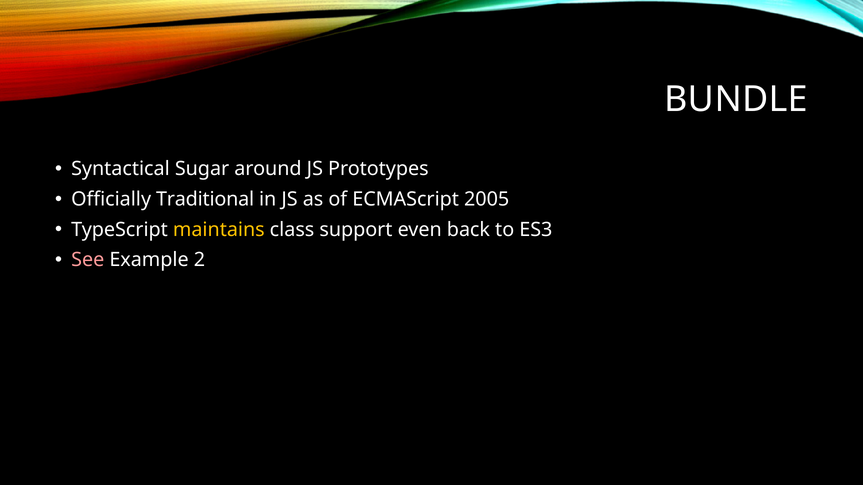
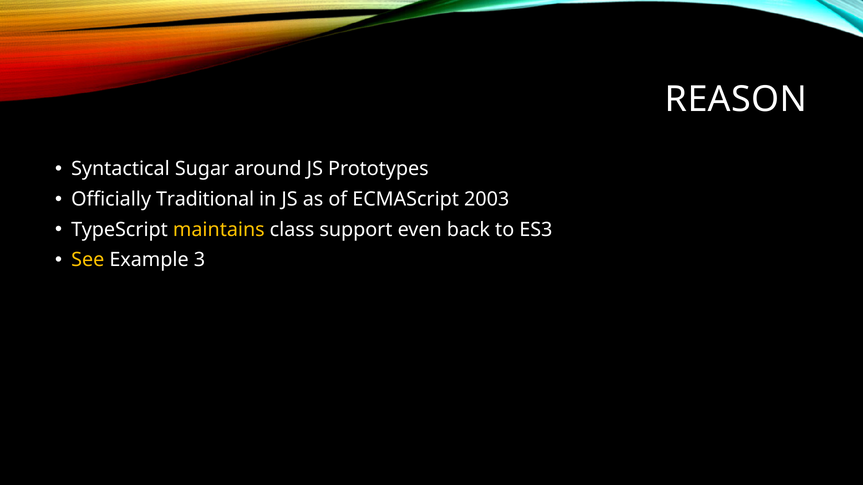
BUNDLE: BUNDLE -> REASON
2005: 2005 -> 2003
See colour: pink -> yellow
2: 2 -> 3
